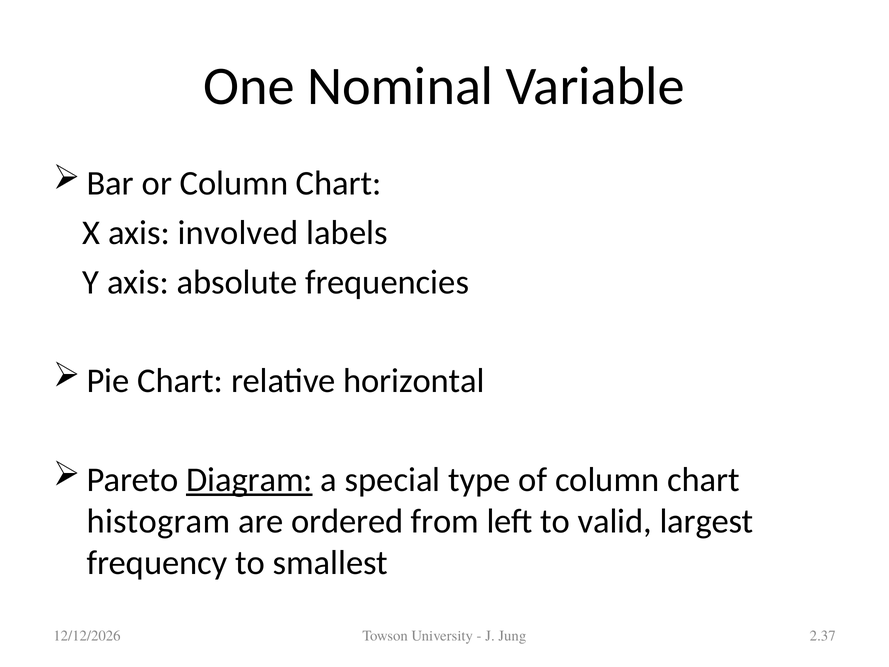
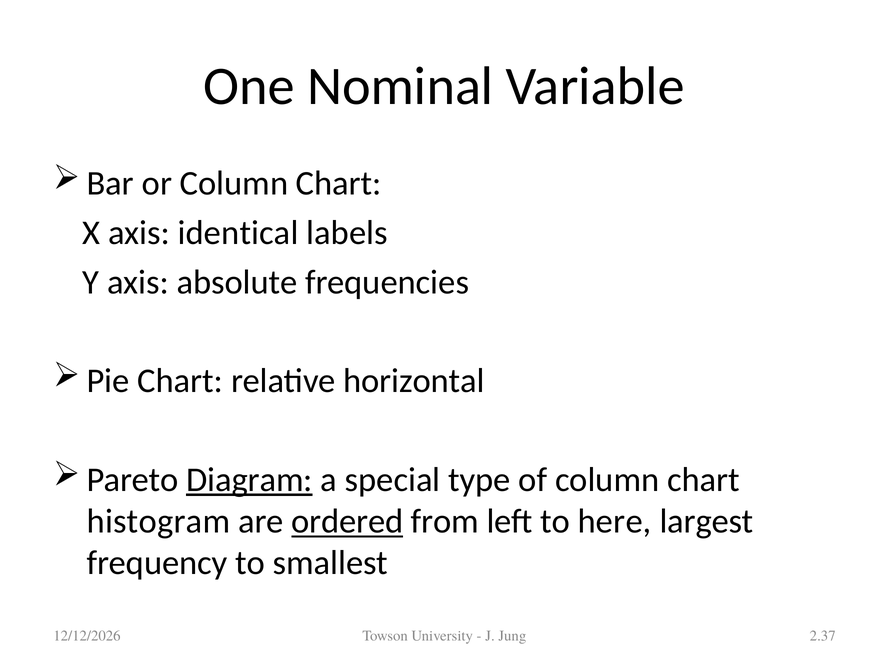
involved: involved -> identical
ordered underline: none -> present
valid: valid -> here
